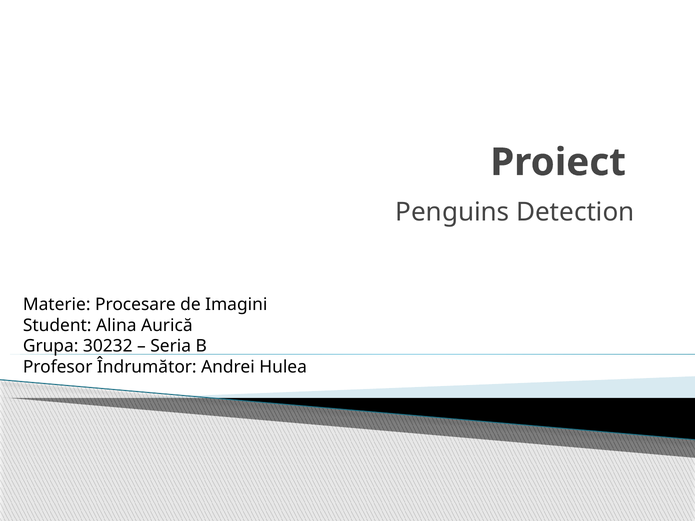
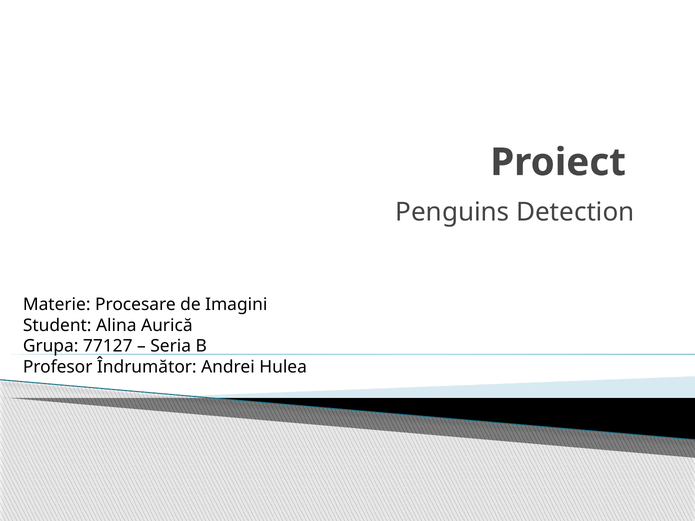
30232: 30232 -> 77127
